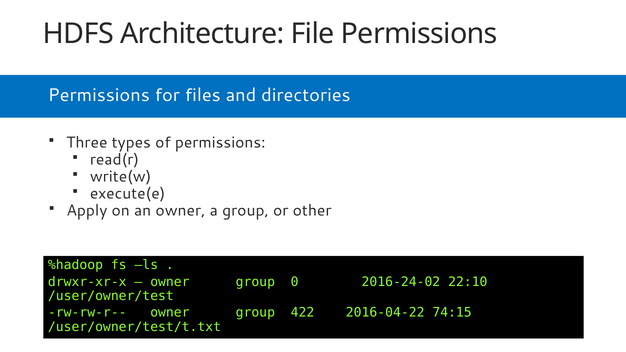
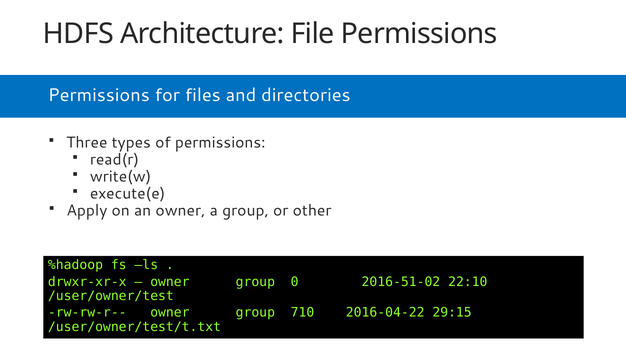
2016-24-02: 2016-24-02 -> 2016-51-02
422: 422 -> 710
74:15: 74:15 -> 29:15
